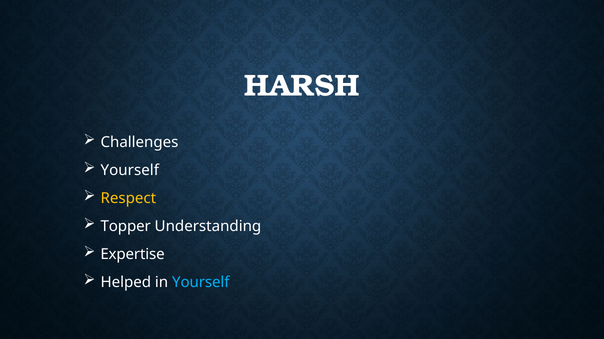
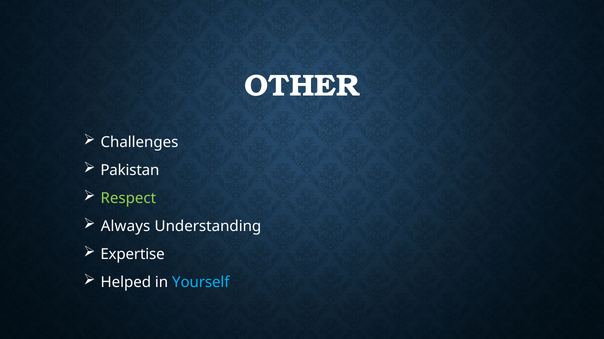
HARSH: HARSH -> OTHER
Yourself at (130, 171): Yourself -> Pakistan
Respect colour: yellow -> light green
Topper: Topper -> Always
